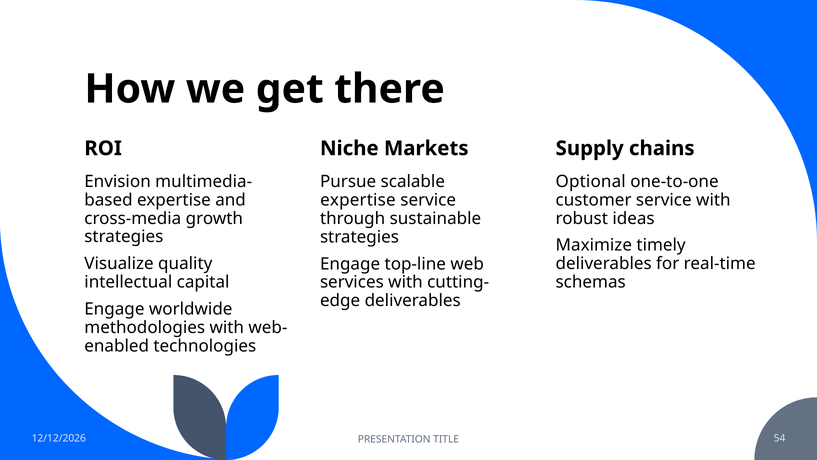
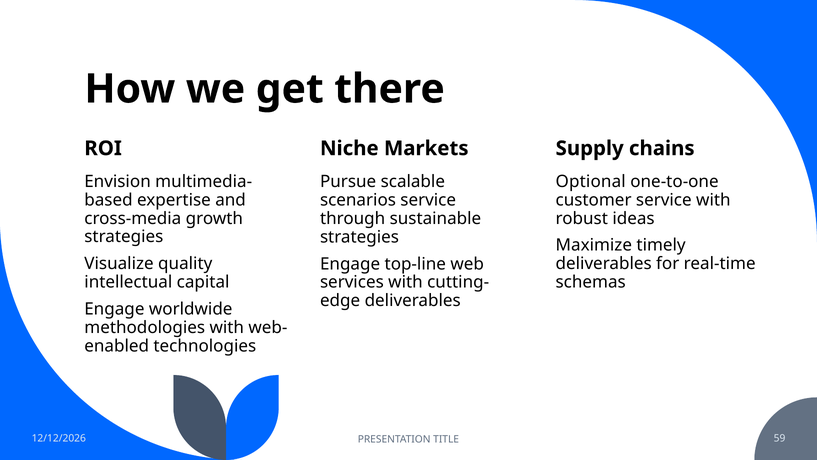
expertise at (358, 200): expertise -> scenarios
54: 54 -> 59
